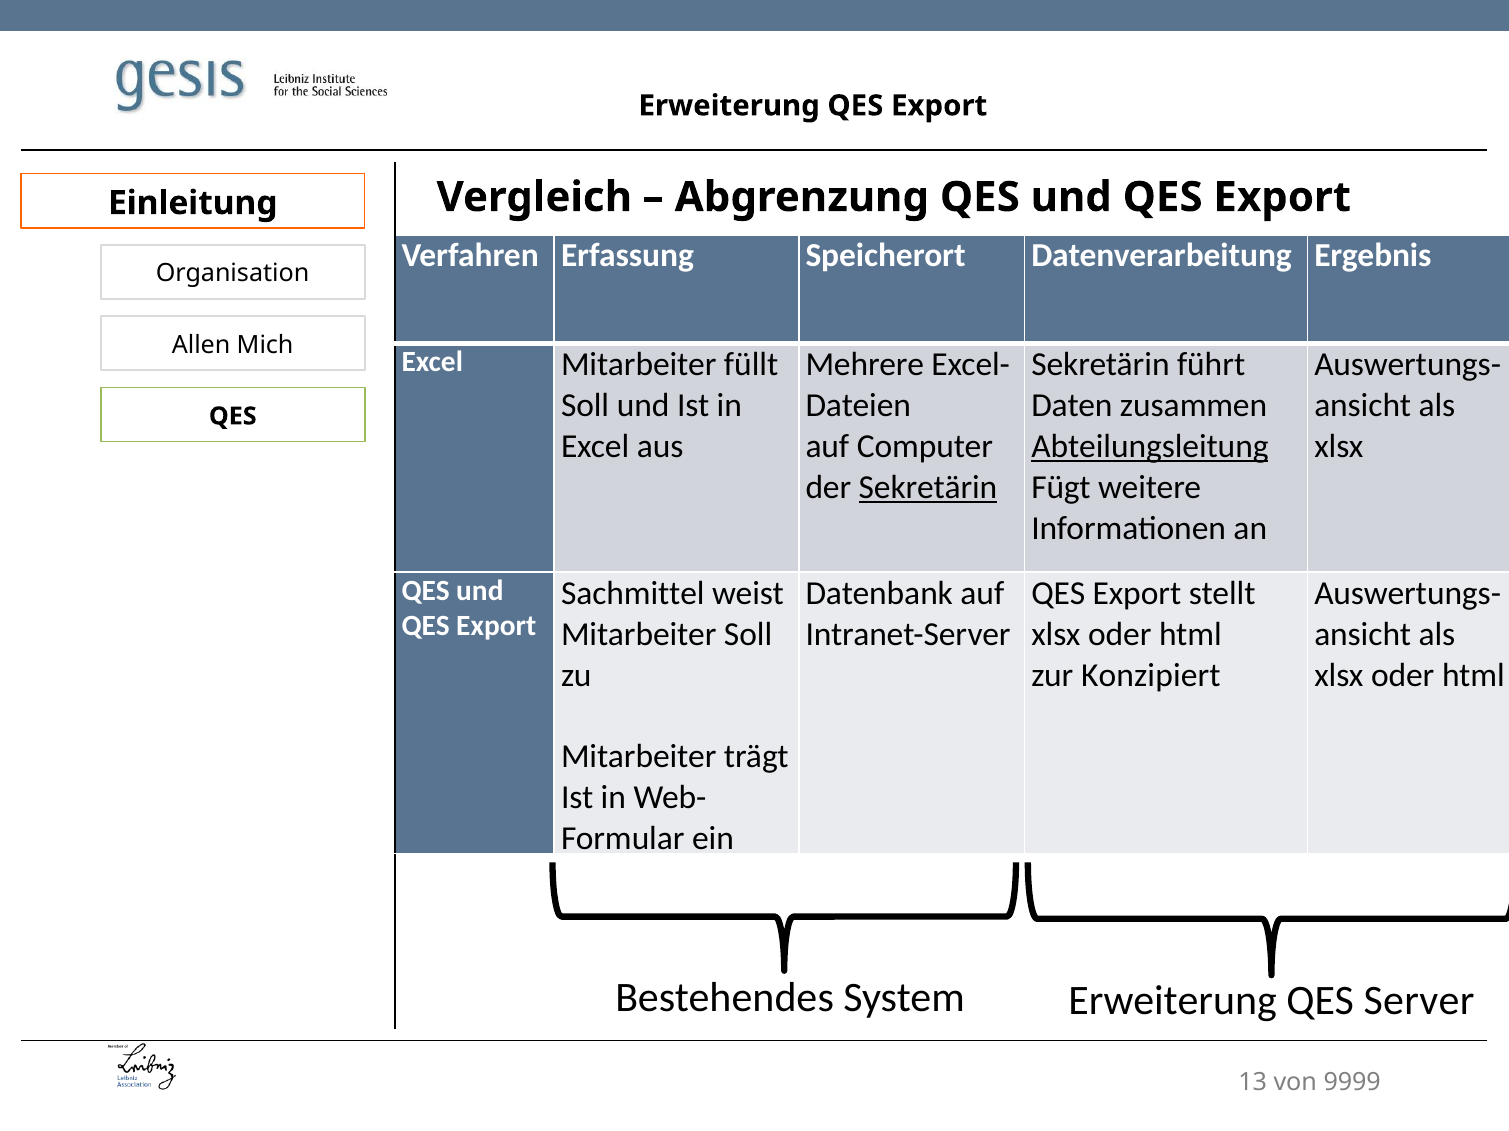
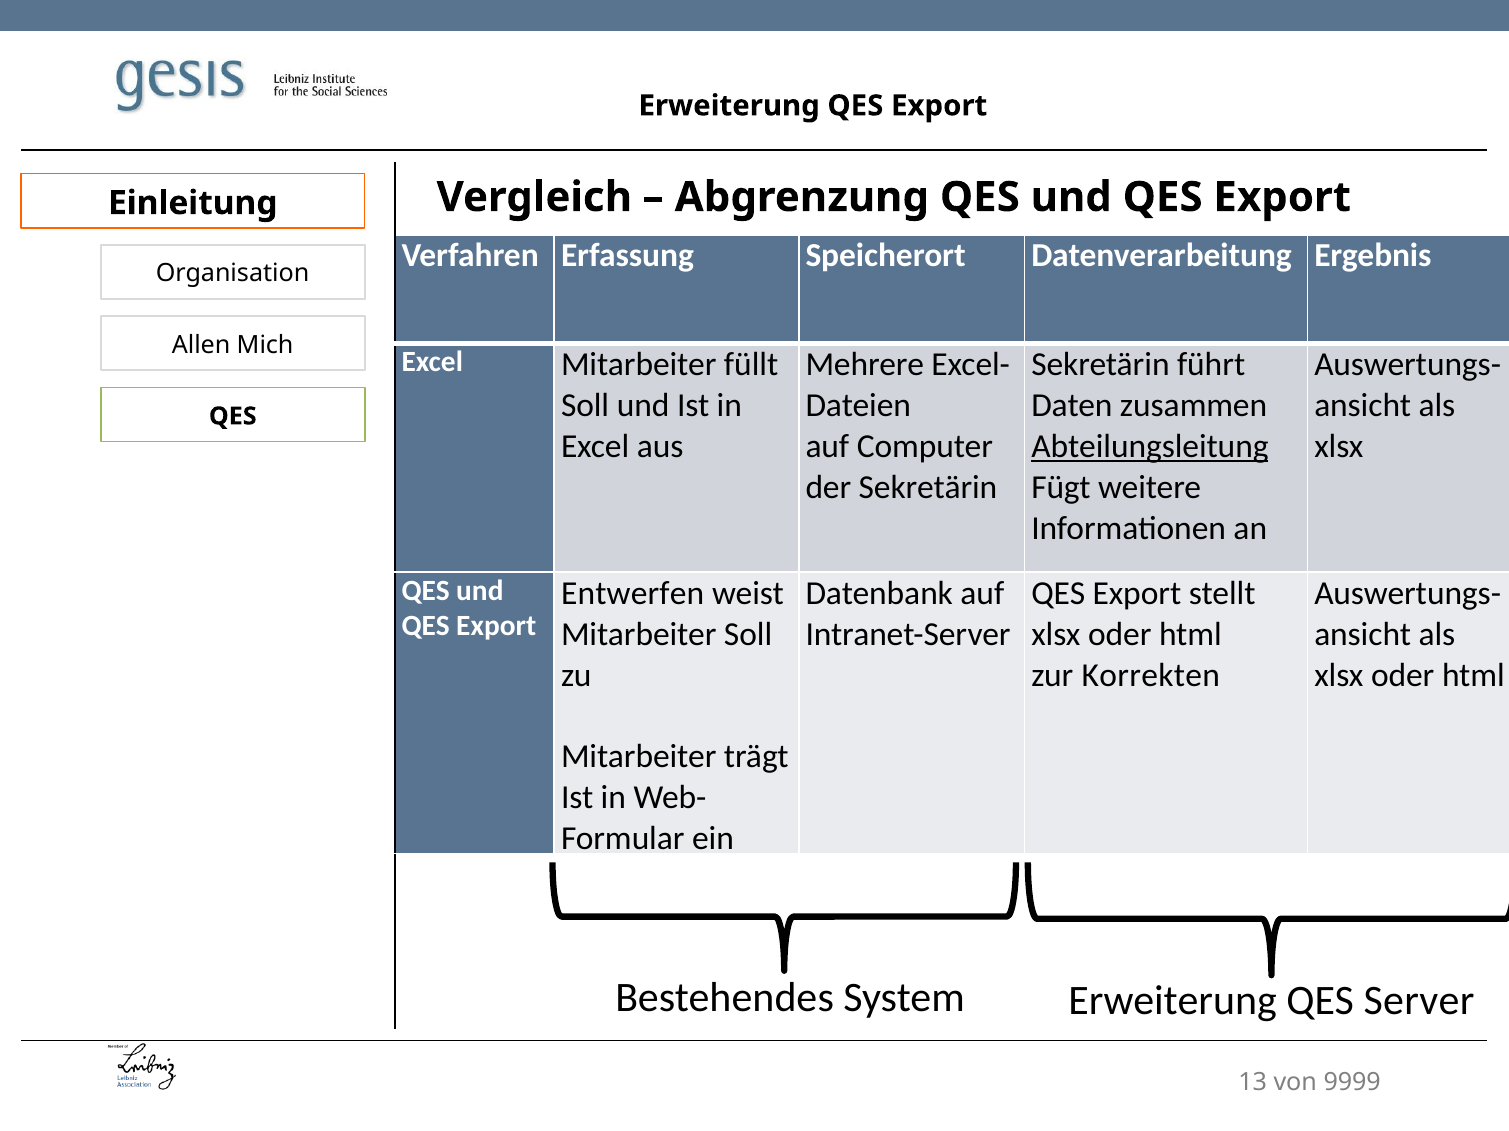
Sekretärin at (928, 488) underline: present -> none
Sachmittel: Sachmittel -> Entwerfen
Konzipiert: Konzipiert -> Korrekten
